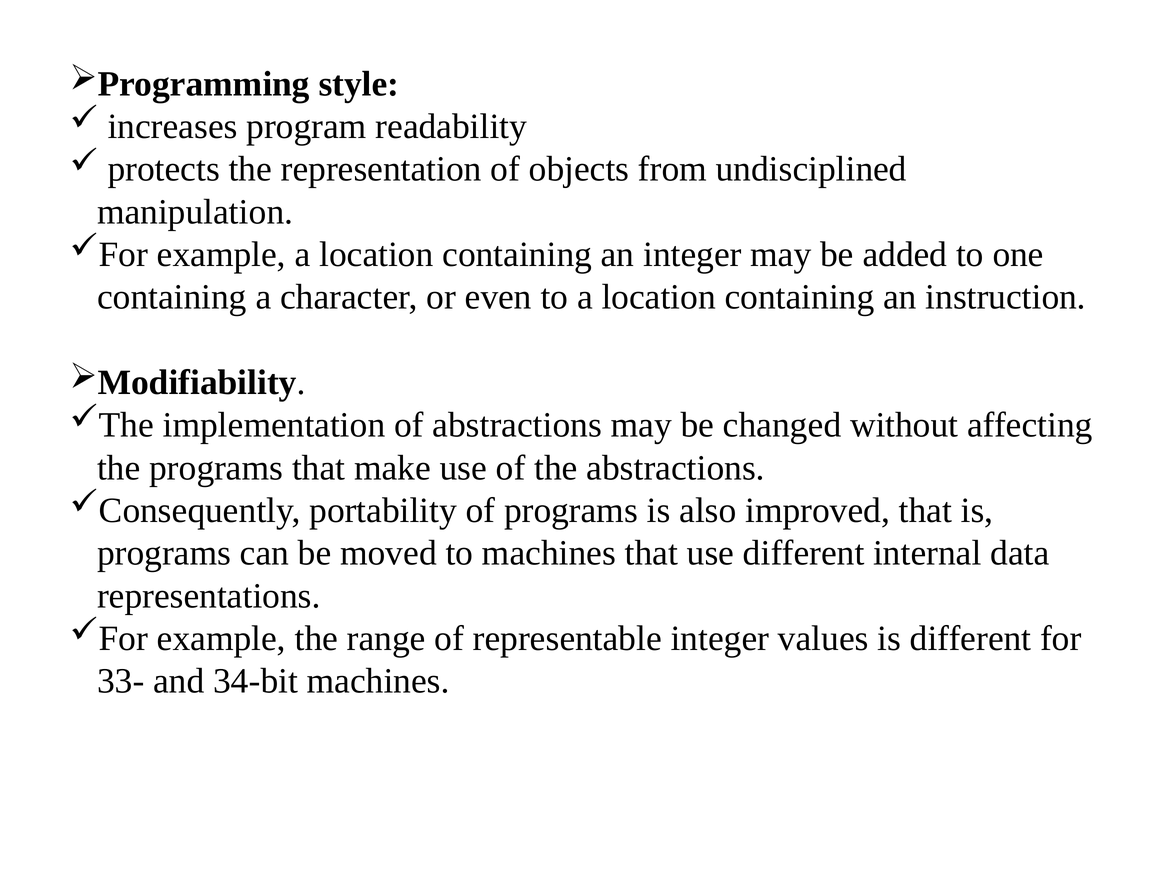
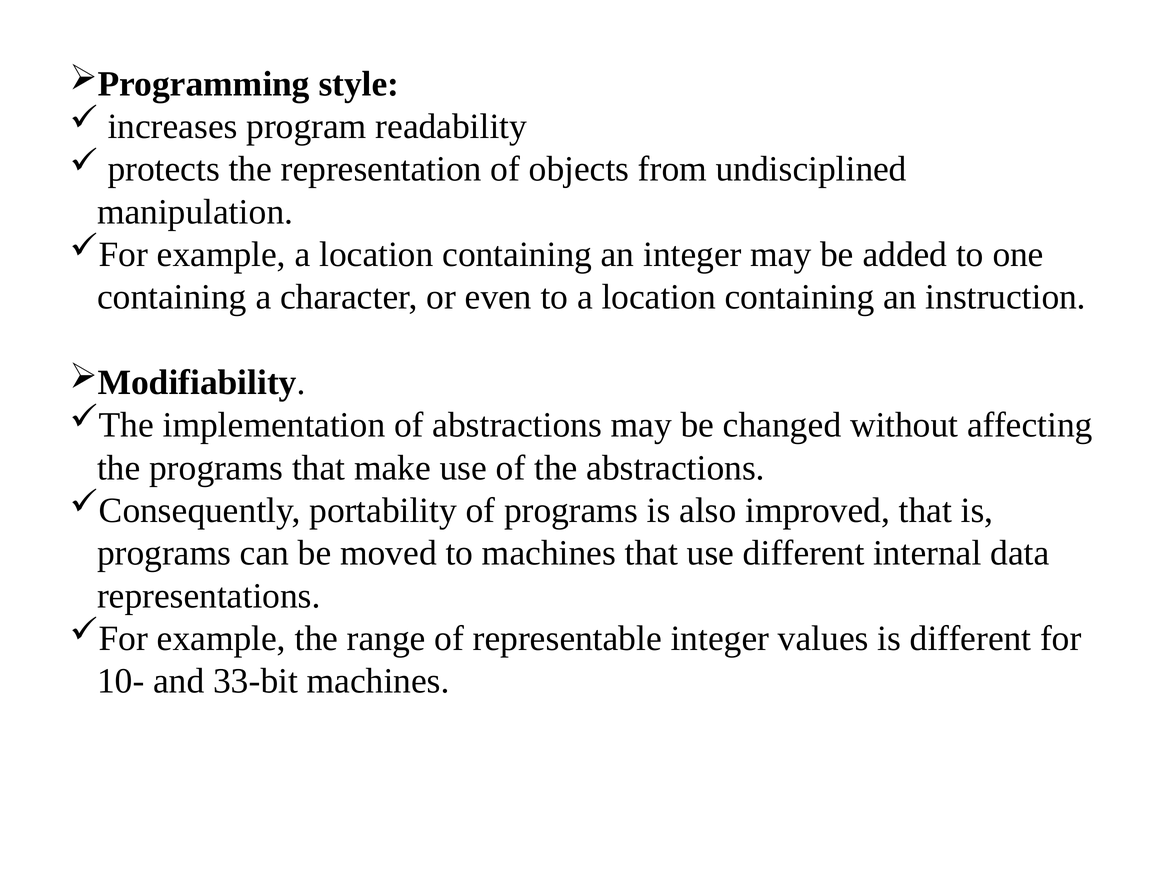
33-: 33- -> 10-
34-bit: 34-bit -> 33-bit
